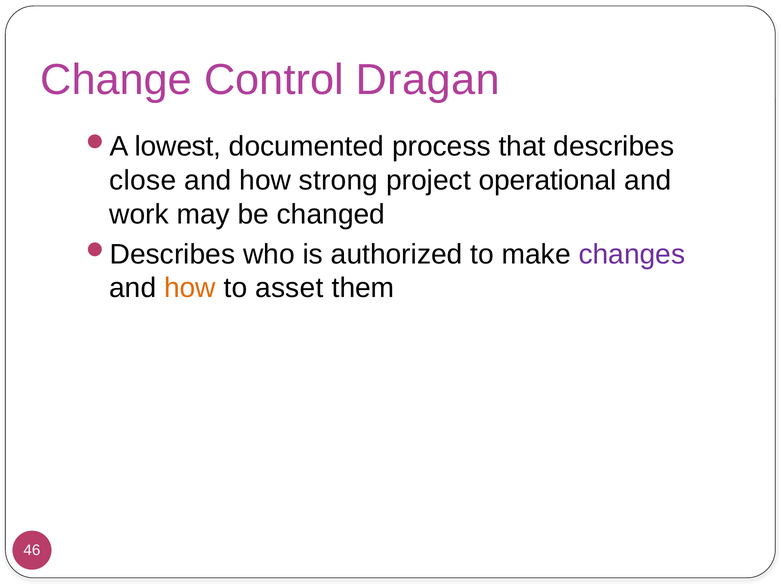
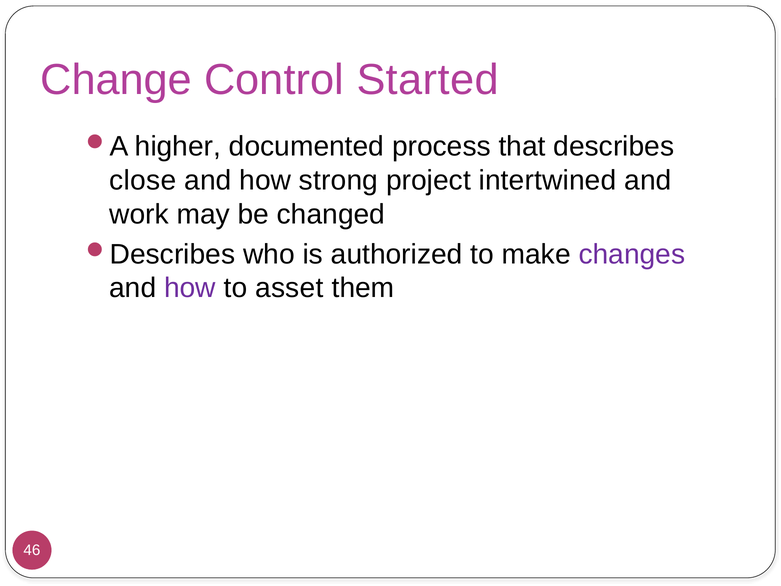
Dragan: Dragan -> Started
lowest: lowest -> higher
operational: operational -> intertwined
how at (190, 288) colour: orange -> purple
